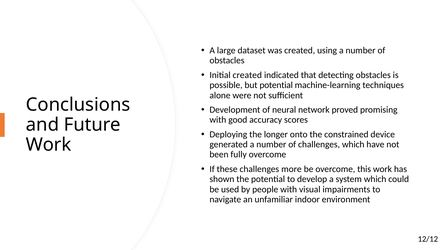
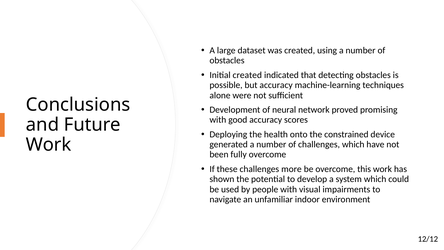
but potential: potential -> accuracy
longer: longer -> health
